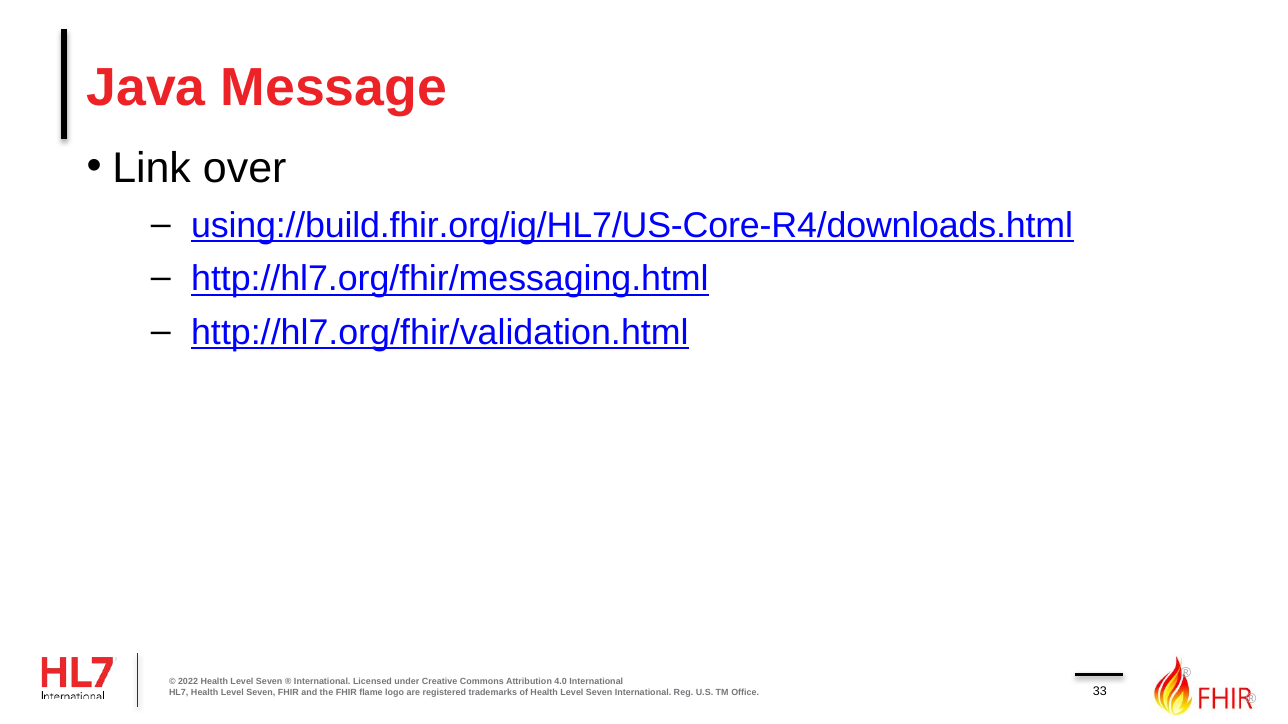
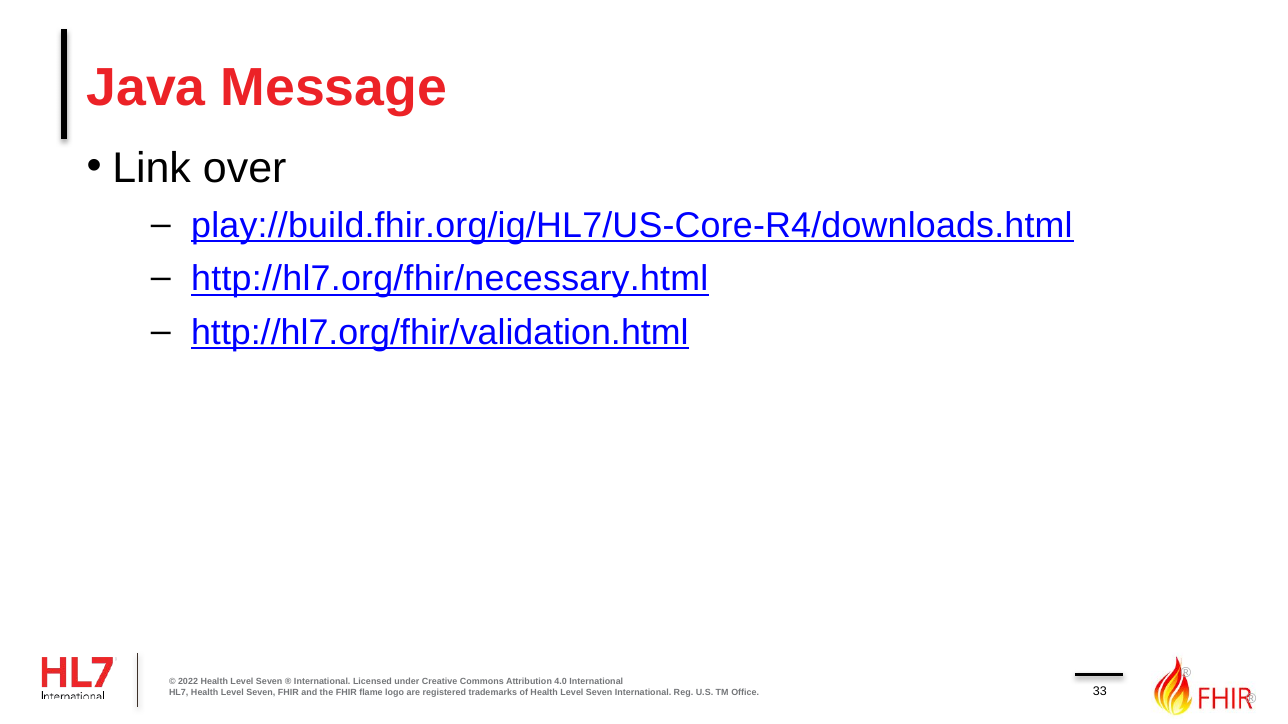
using://build.fhir.org/ig/HL7/US-Core-R4/downloads.html: using://build.fhir.org/ig/HL7/US-Core-R4/downloads.html -> play://build.fhir.org/ig/HL7/US-Core-R4/downloads.html
http://hl7.org/fhir/messaging.html: http://hl7.org/fhir/messaging.html -> http://hl7.org/fhir/necessary.html
